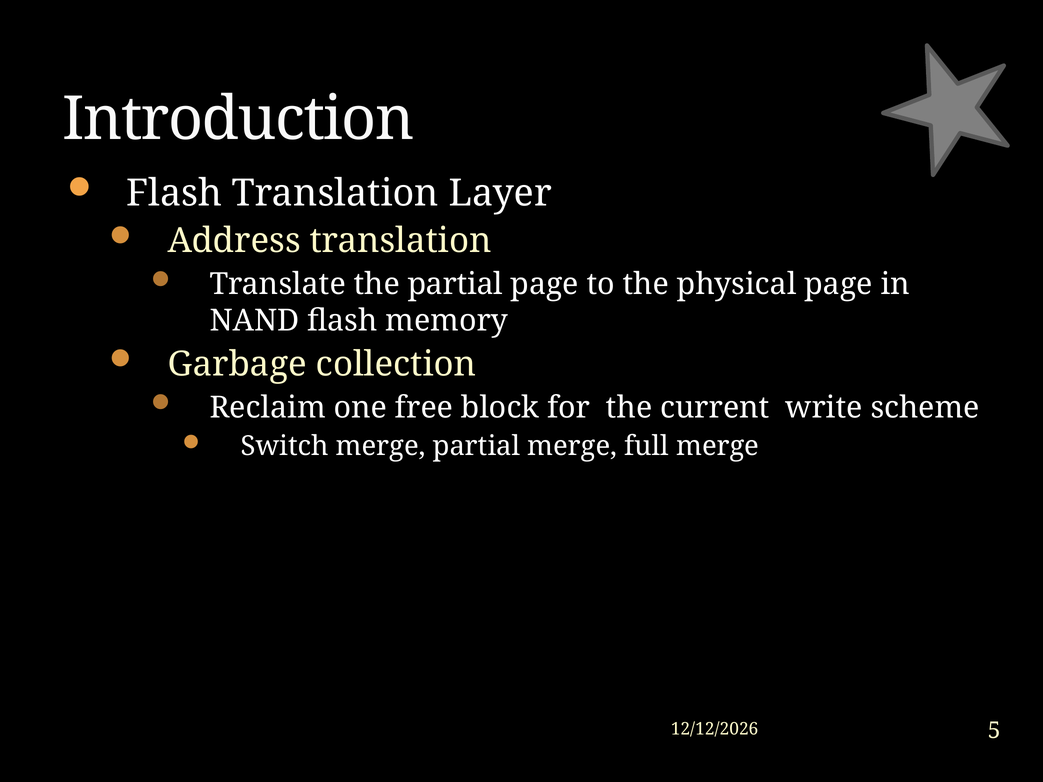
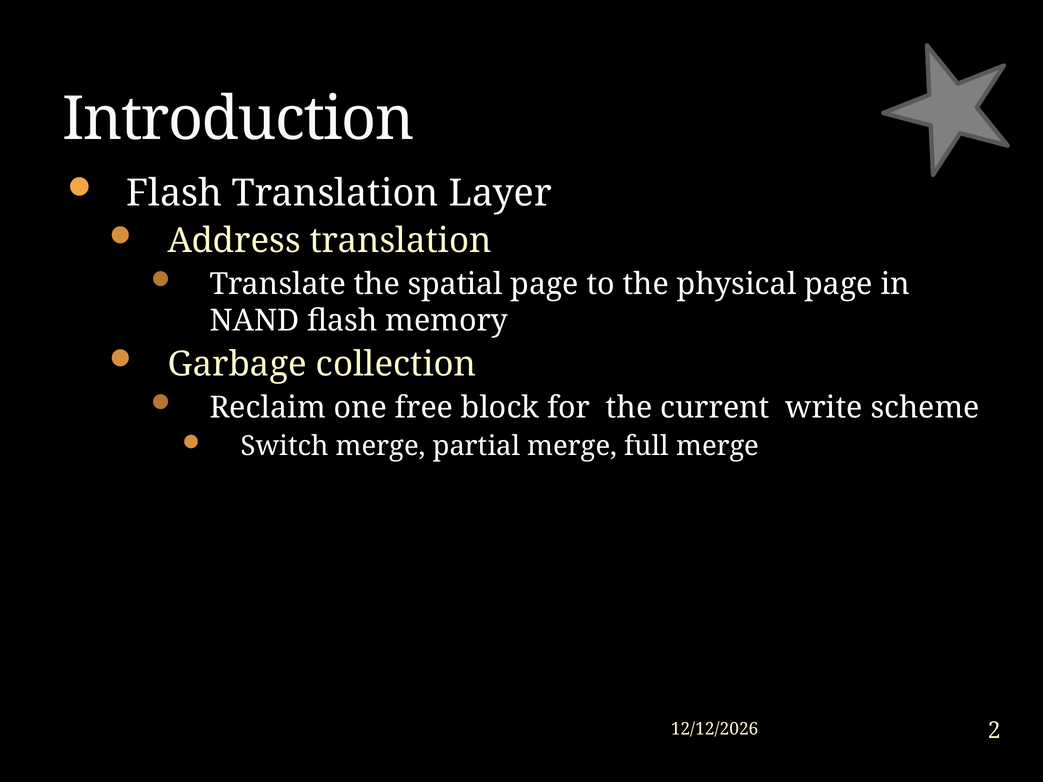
the partial: partial -> spatial
5: 5 -> 2
